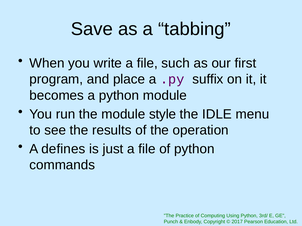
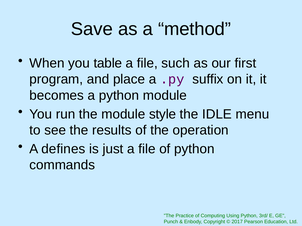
tabbing: tabbing -> method
write: write -> table
